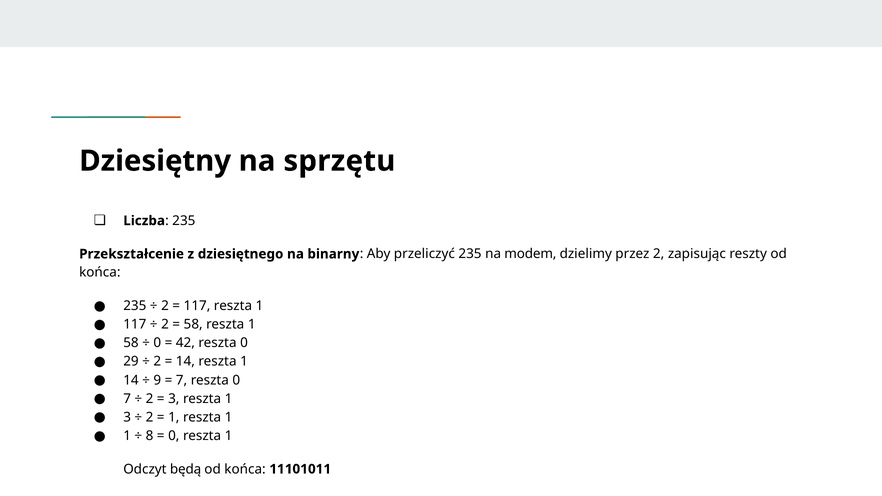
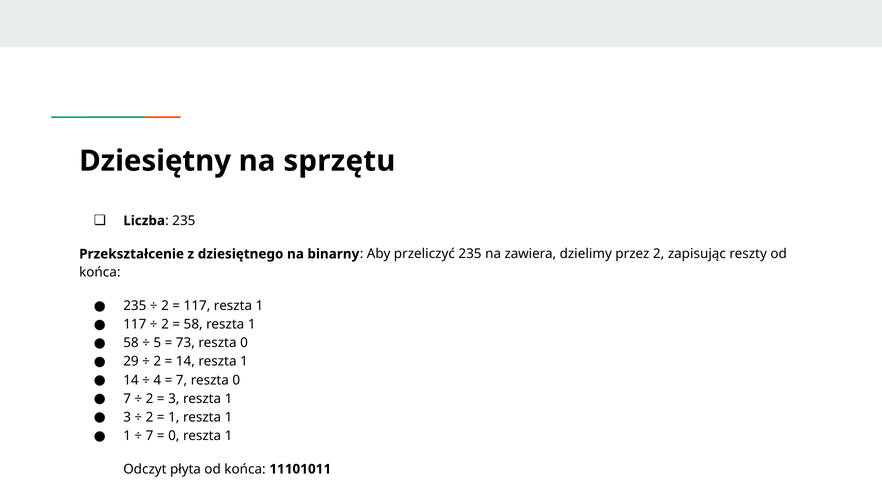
modem: modem -> zawiera
0 at (157, 343): 0 -> 5
42: 42 -> 73
9: 9 -> 4
8 at (150, 436): 8 -> 7
będą: będą -> płyta
